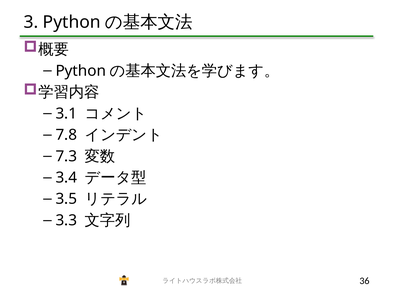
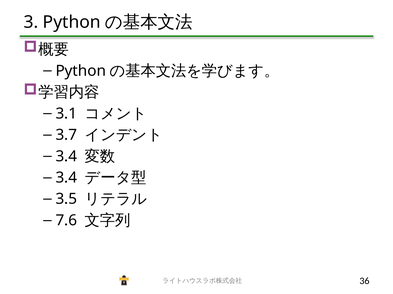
7.8: 7.8 -> 3.7
7.3 at (66, 157): 7.3 -> 3.4
3.3: 3.3 -> 7.6
